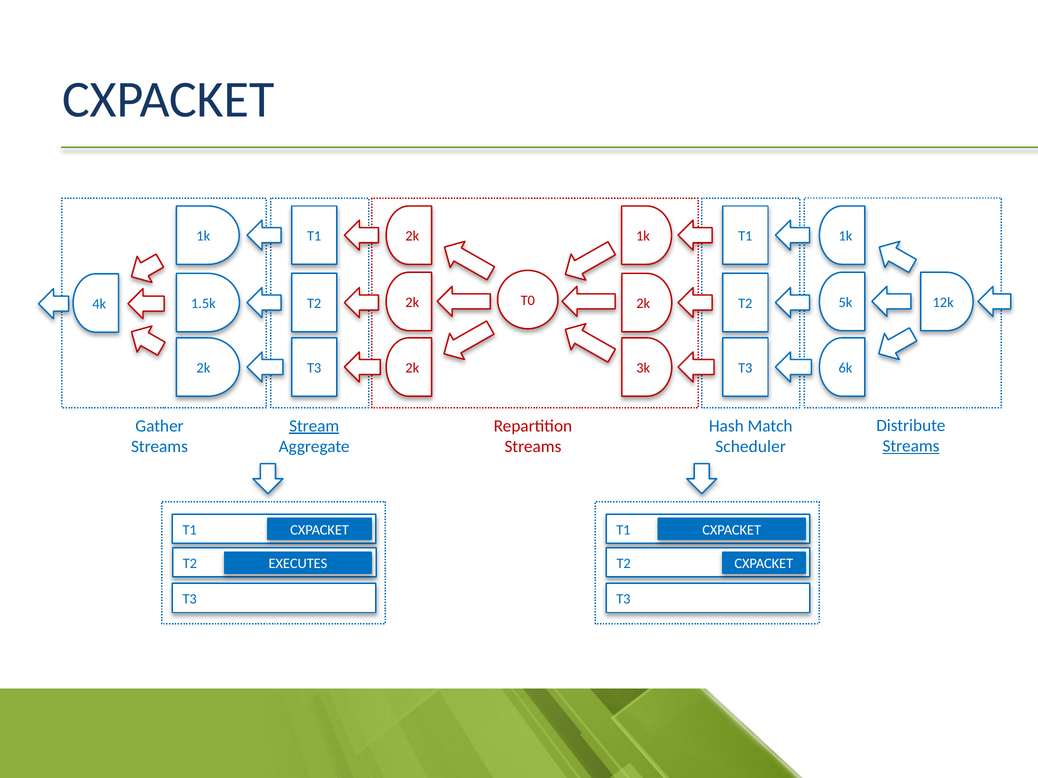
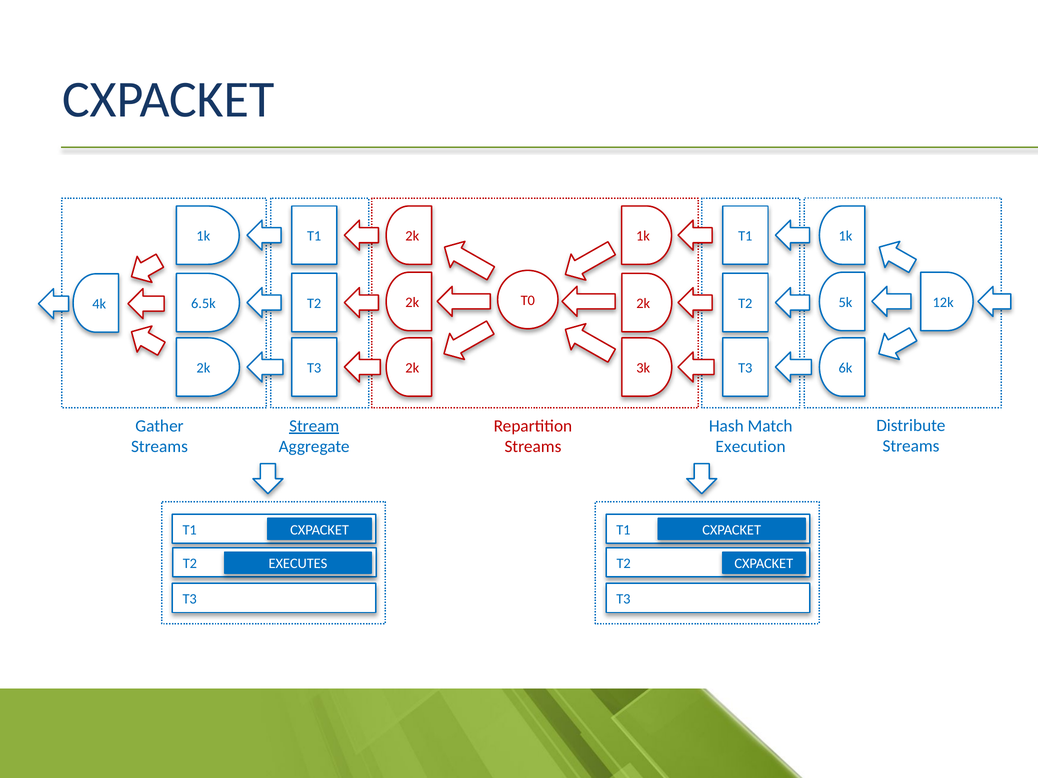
1.5k: 1.5k -> 6.5k
Streams at (911, 446) underline: present -> none
Scheduler: Scheduler -> Execution
